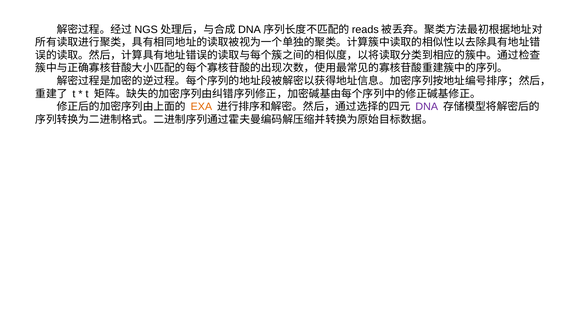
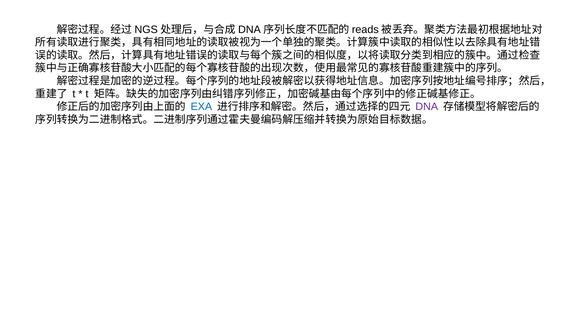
EXA colour: orange -> blue
